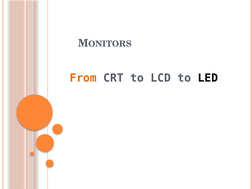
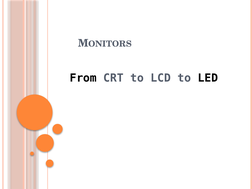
From colour: orange -> black
